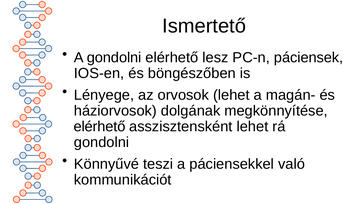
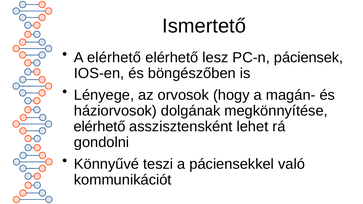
A gondolni: gondolni -> elérhető
orvosok lehet: lehet -> hogy
